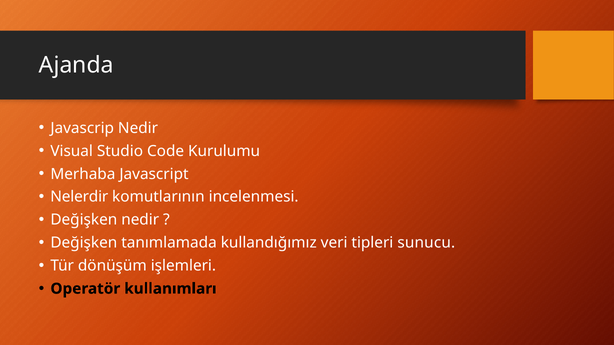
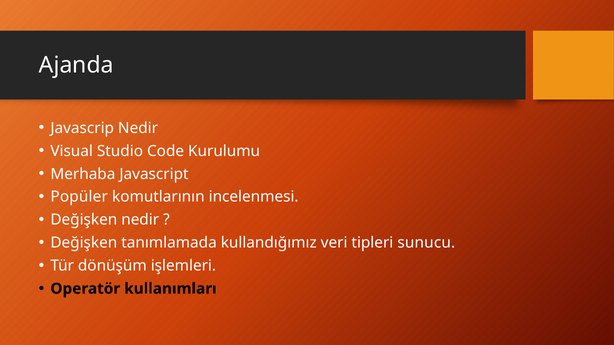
Nelerdir: Nelerdir -> Popüler
